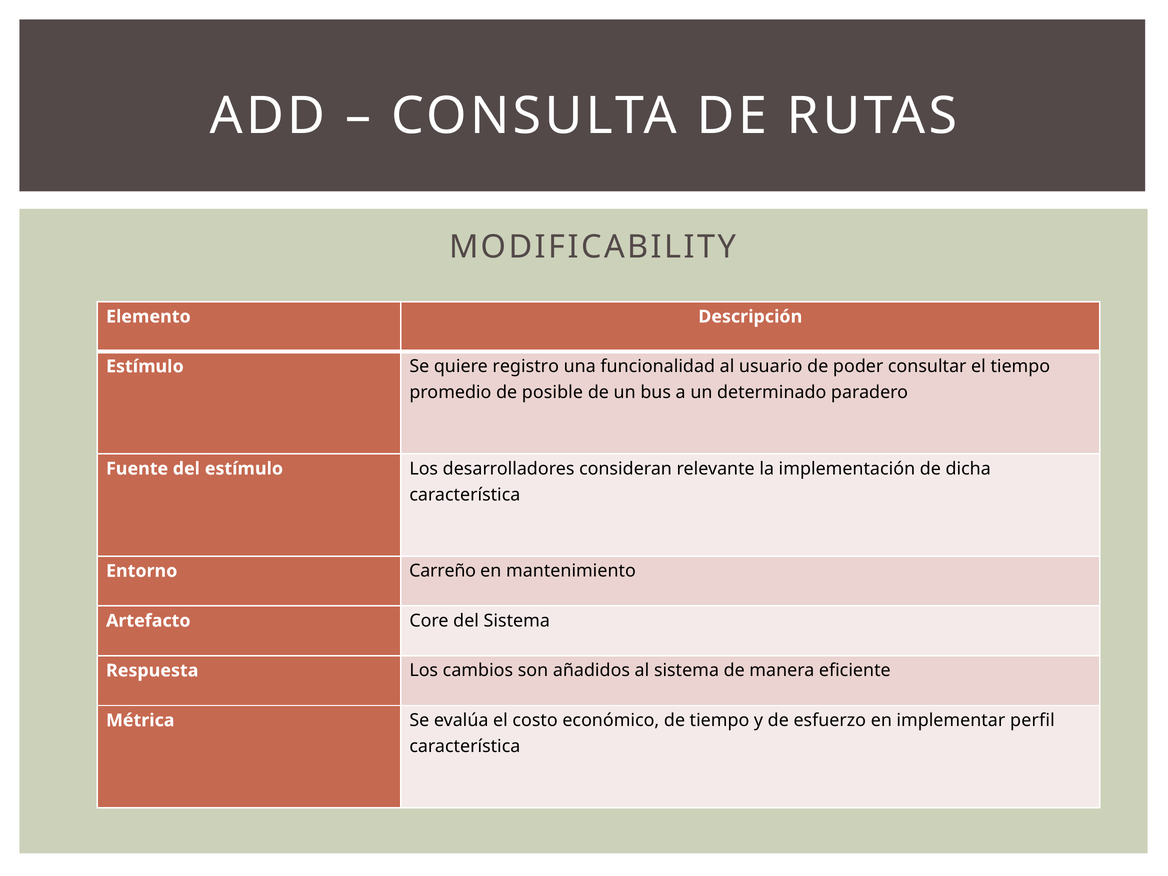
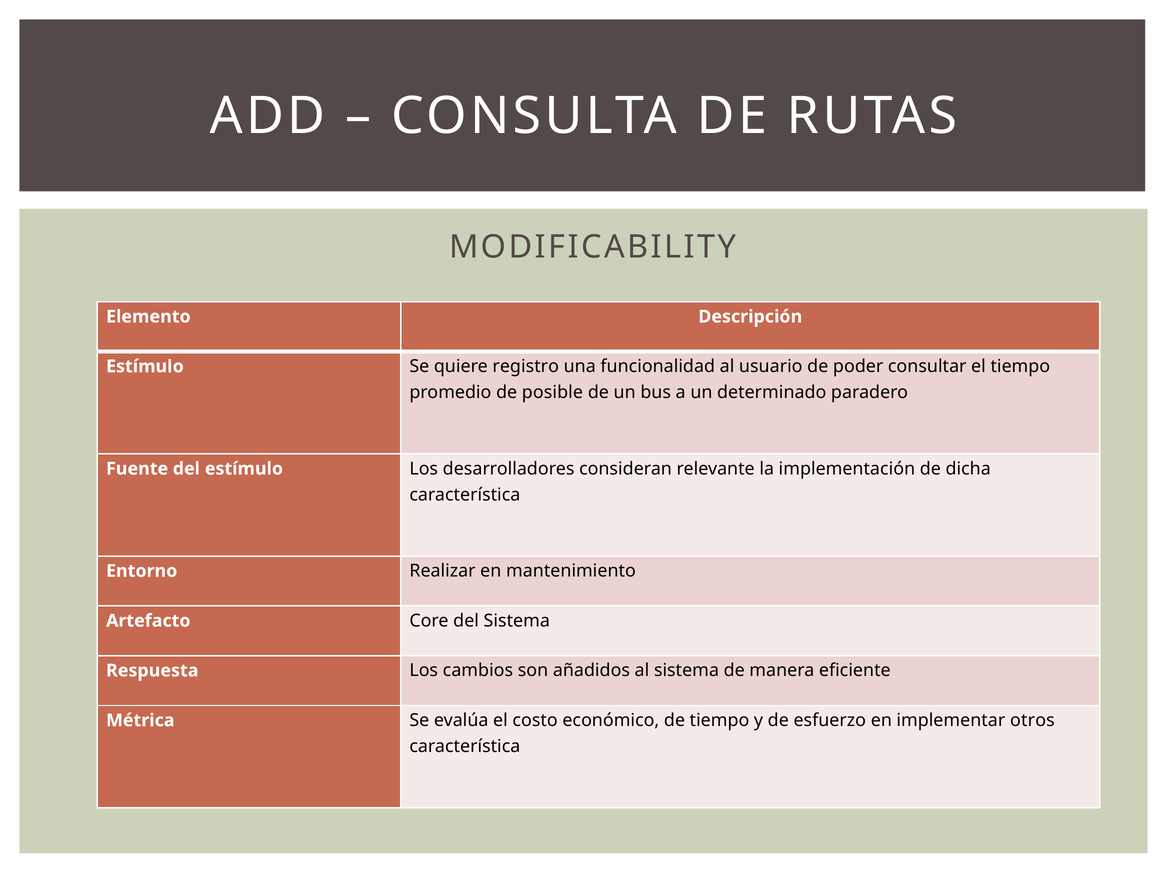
Carreño: Carreño -> Realizar
perfil: perfil -> otros
